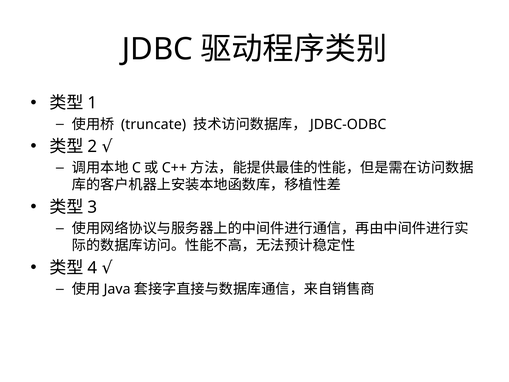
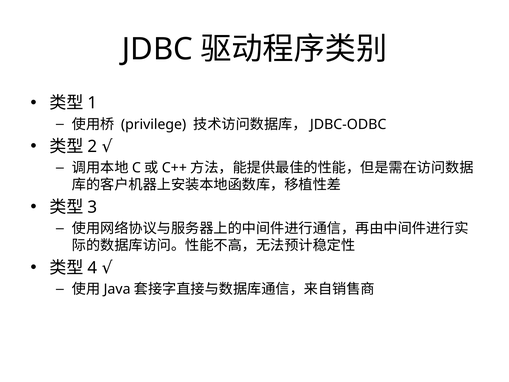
truncate: truncate -> privilege
